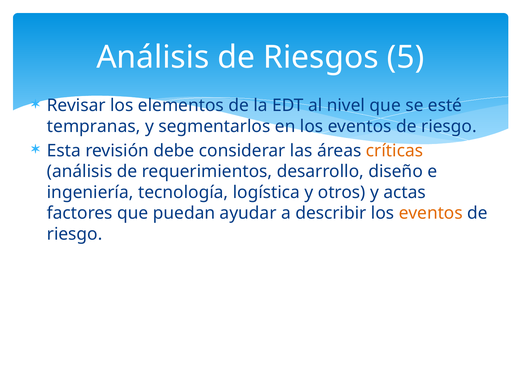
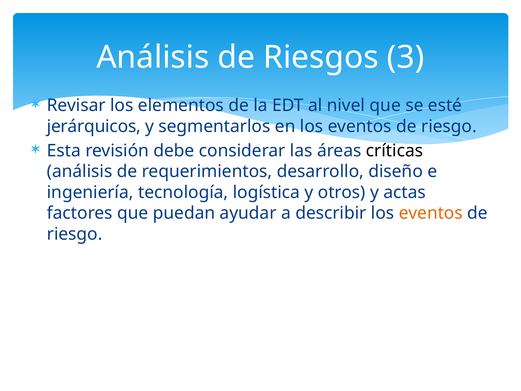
5: 5 -> 3
tempranas: tempranas -> jerárquicos
críticas colour: orange -> black
